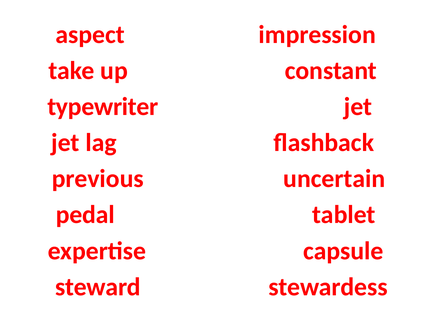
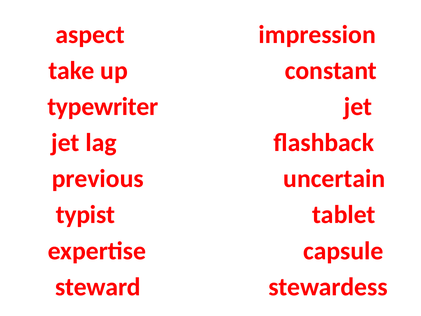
pedal: pedal -> typist
